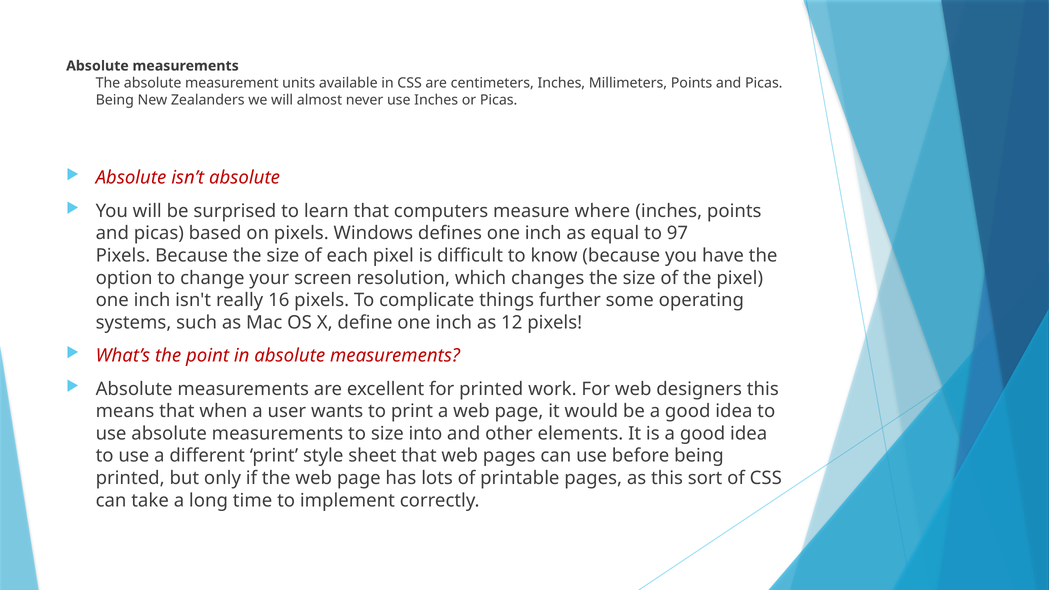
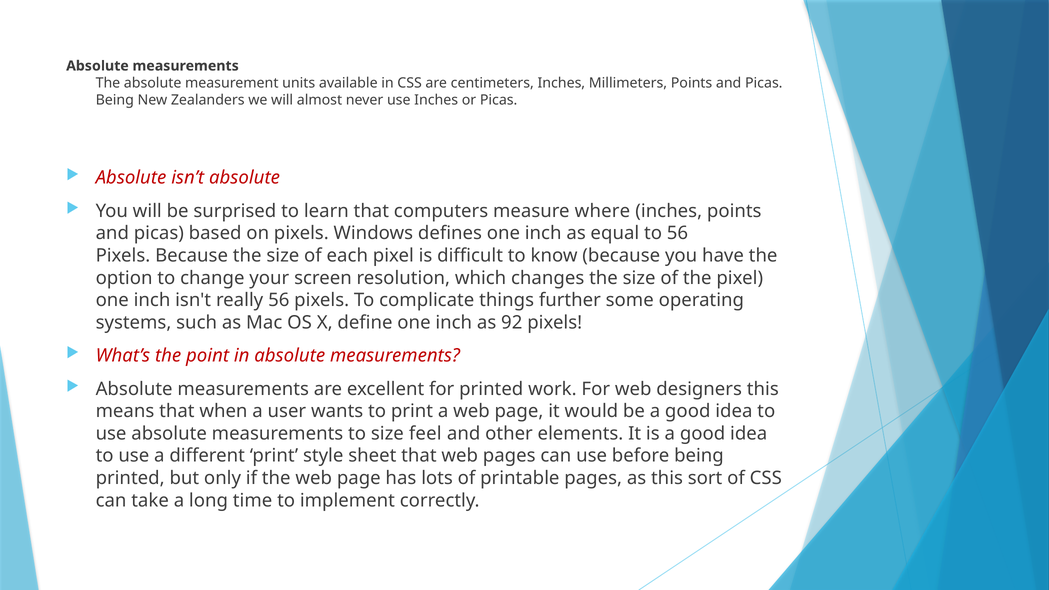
to 97: 97 -> 56
really 16: 16 -> 56
12: 12 -> 92
into: into -> feel
